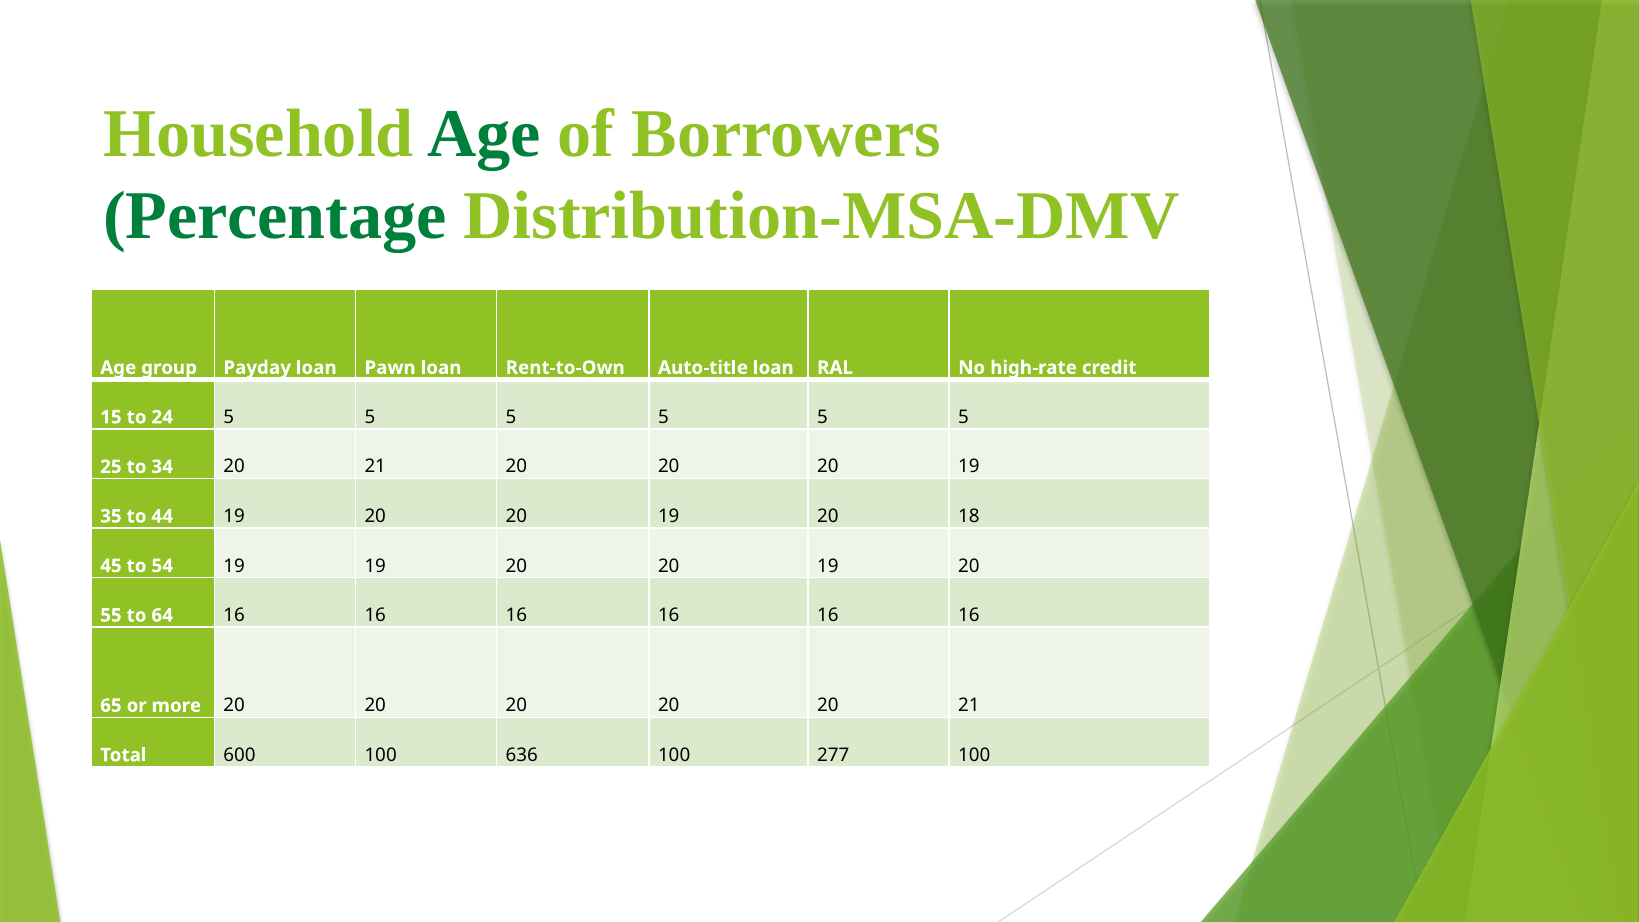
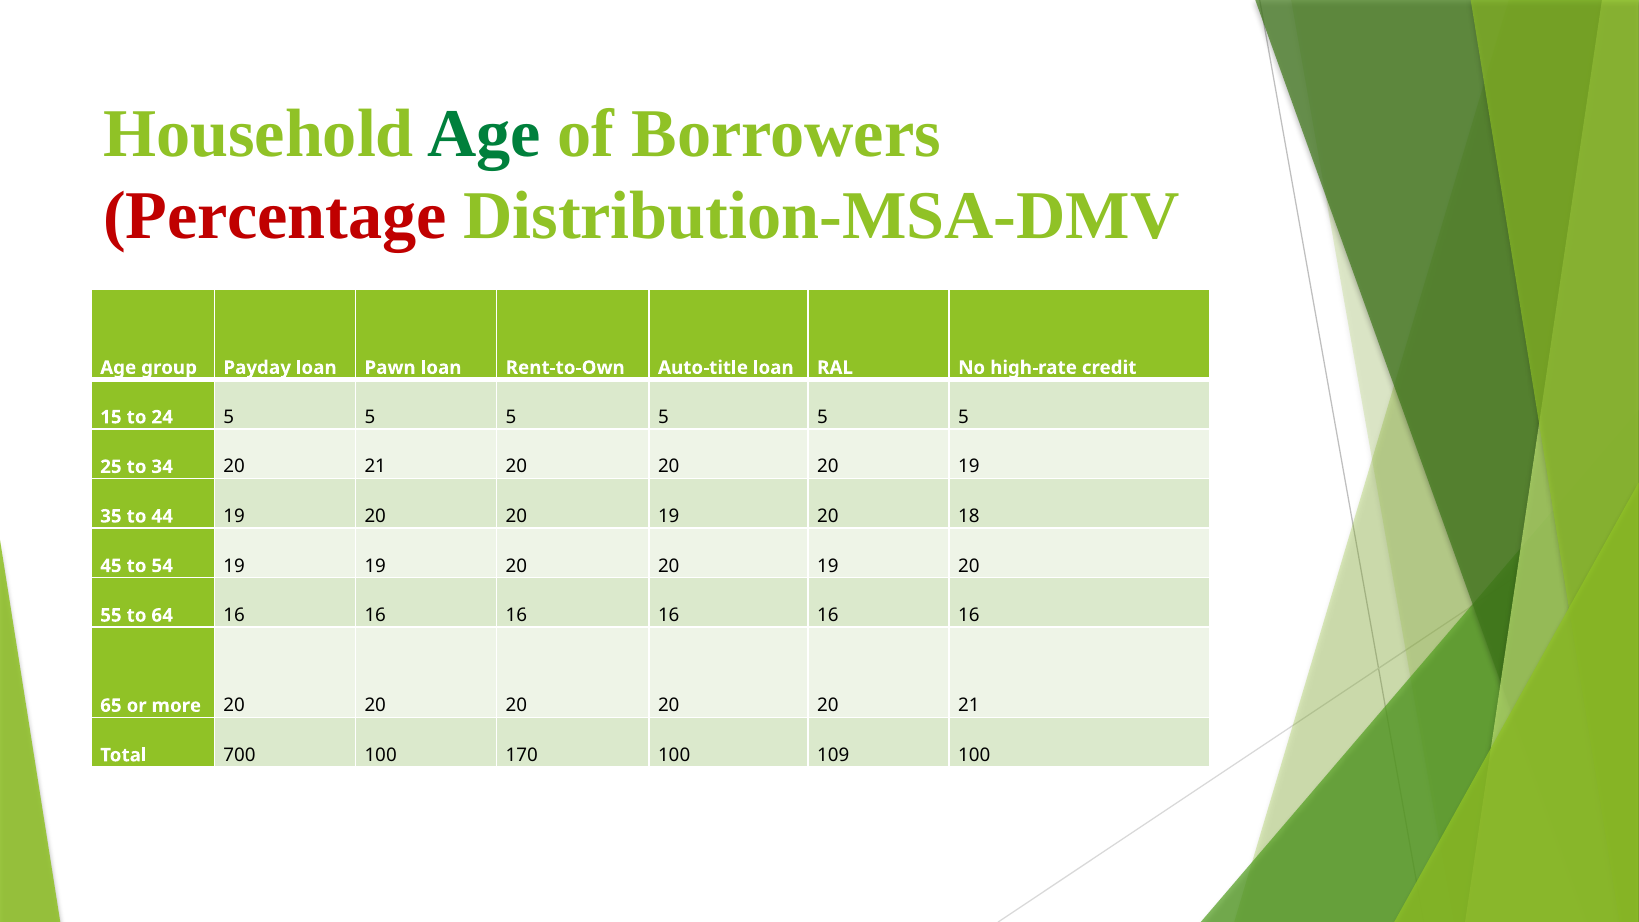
Percentage colour: green -> red
600: 600 -> 700
636: 636 -> 170
277: 277 -> 109
